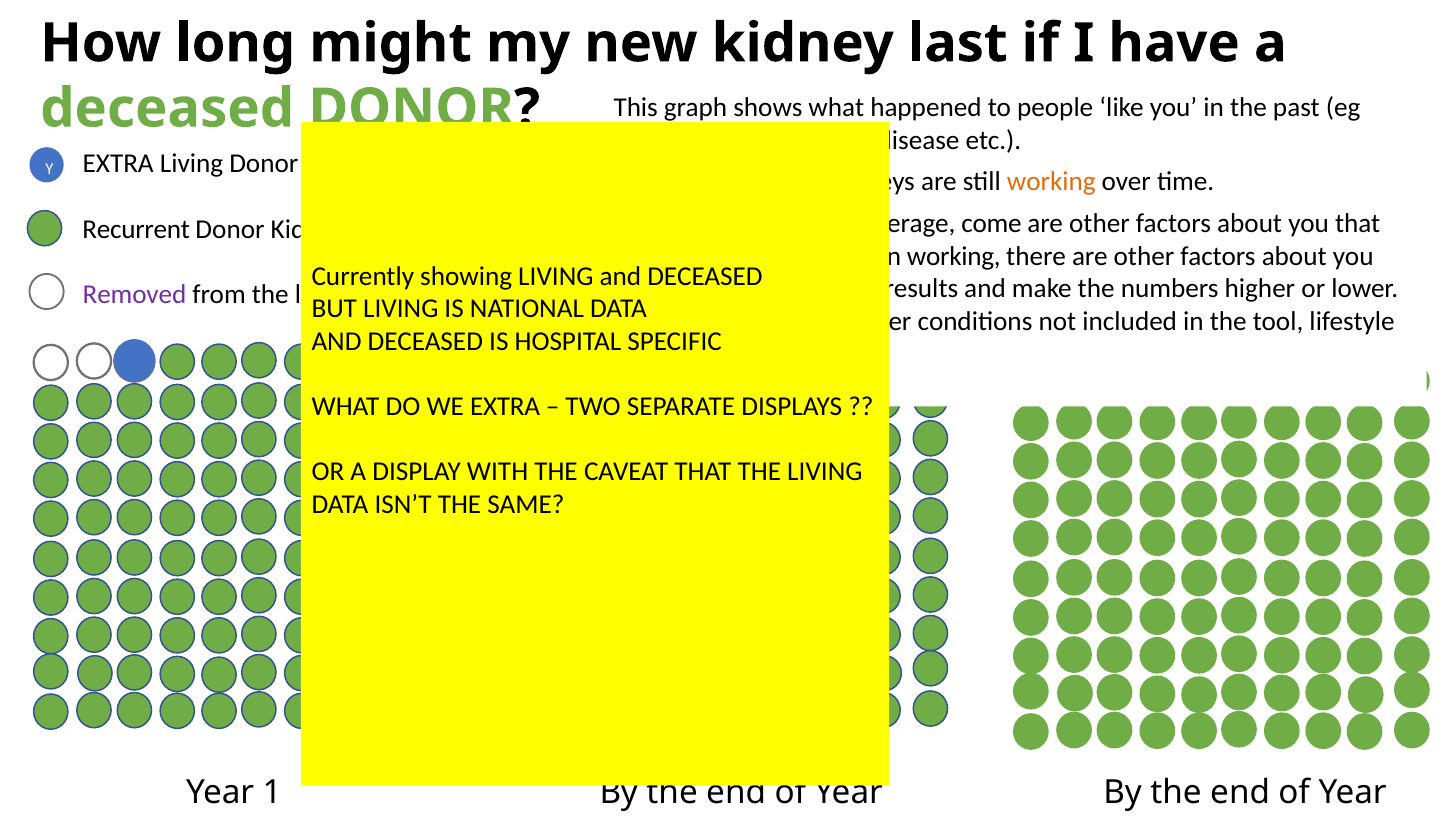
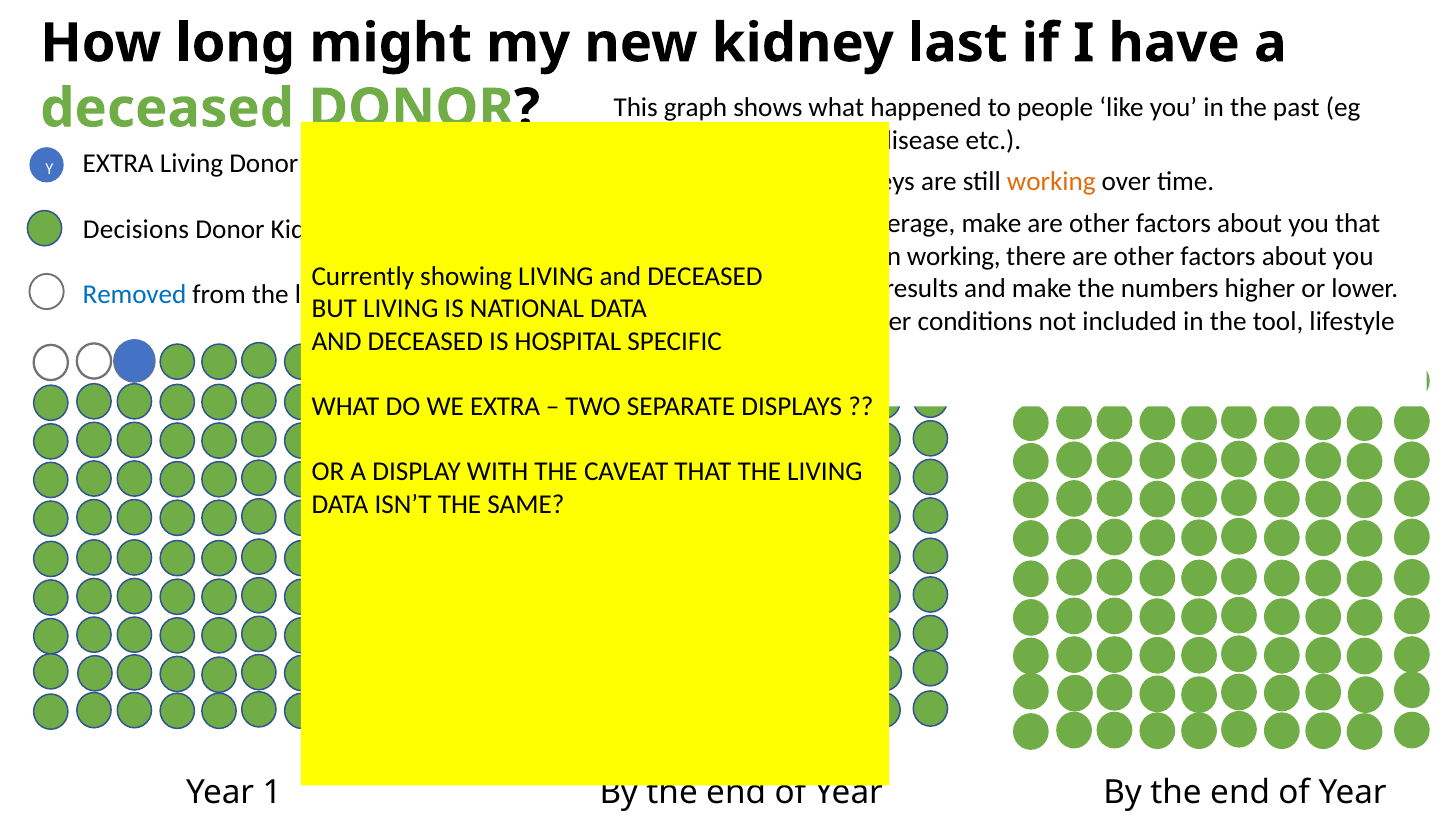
come at (991, 224): come -> make
Recurrent: Recurrent -> Decisions
Removed colour: purple -> blue
